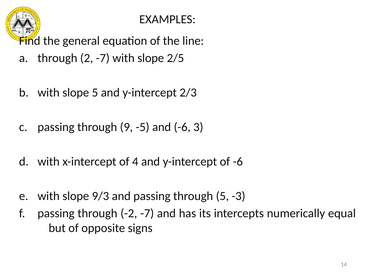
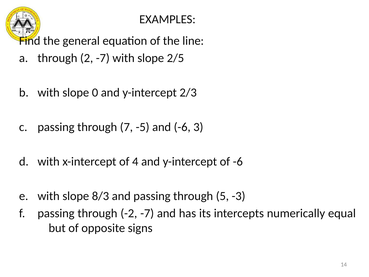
slope 5: 5 -> 0
9: 9 -> 7
9/3: 9/3 -> 8/3
